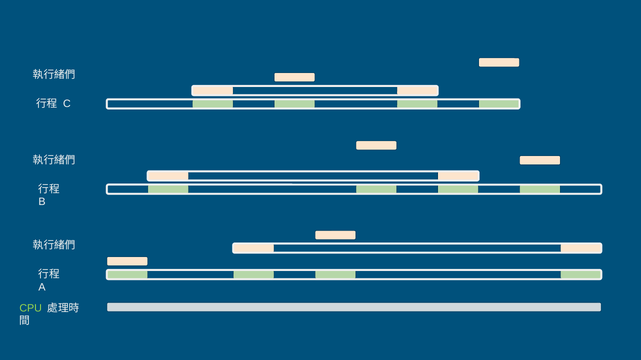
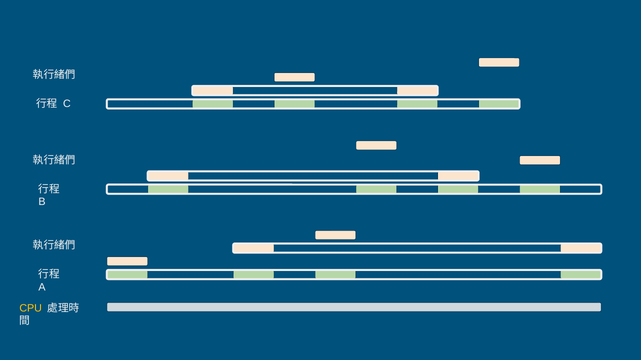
CPU colour: light green -> yellow
